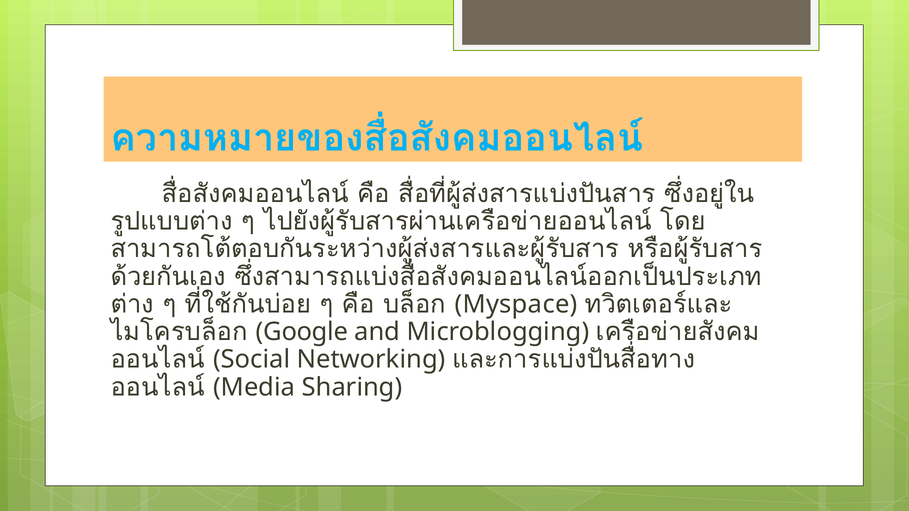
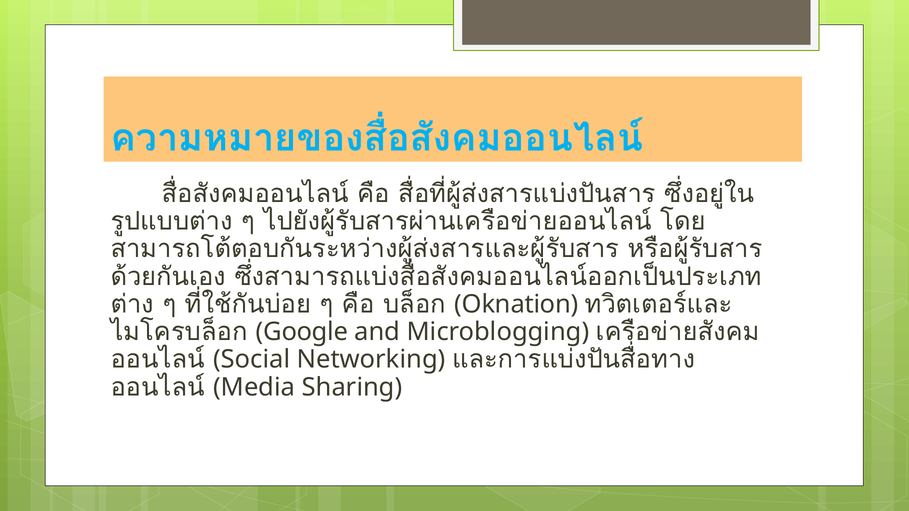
Myspace: Myspace -> Oknation
